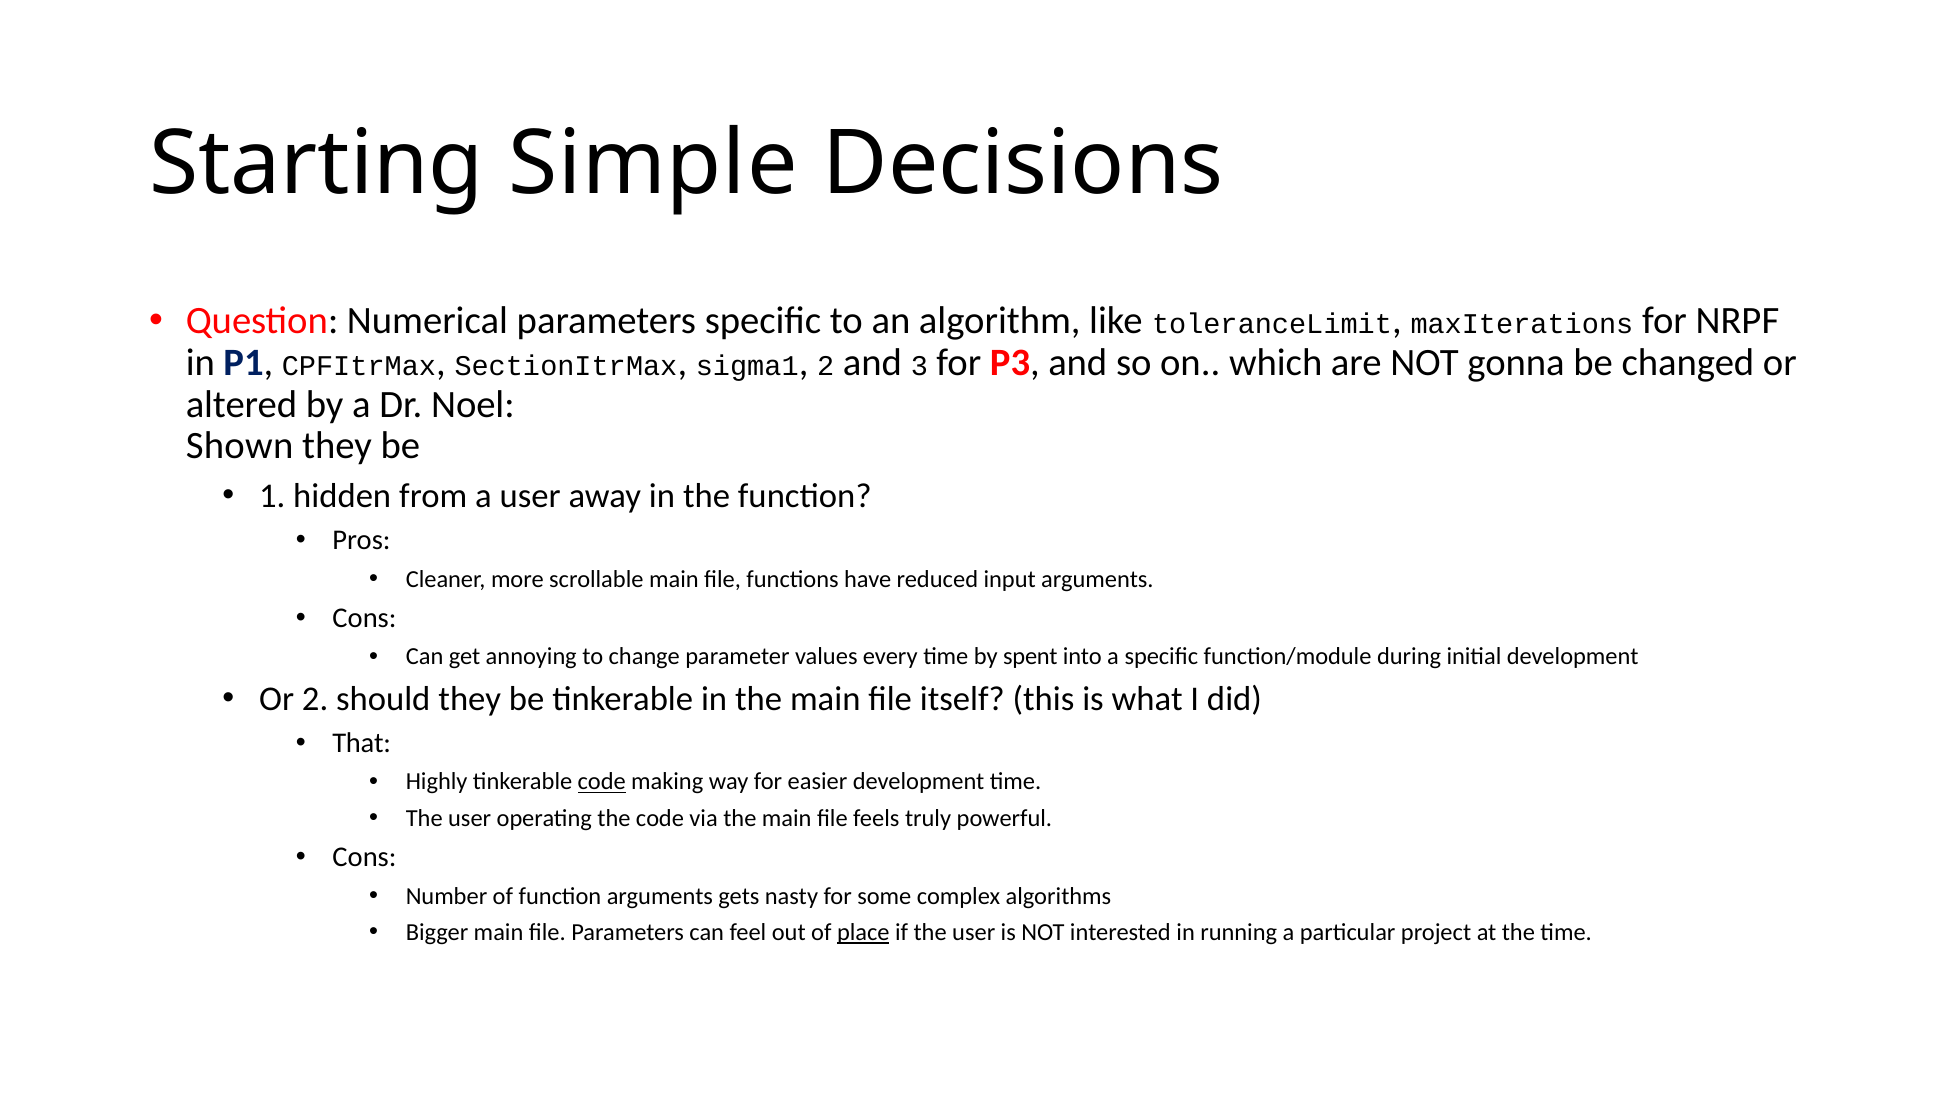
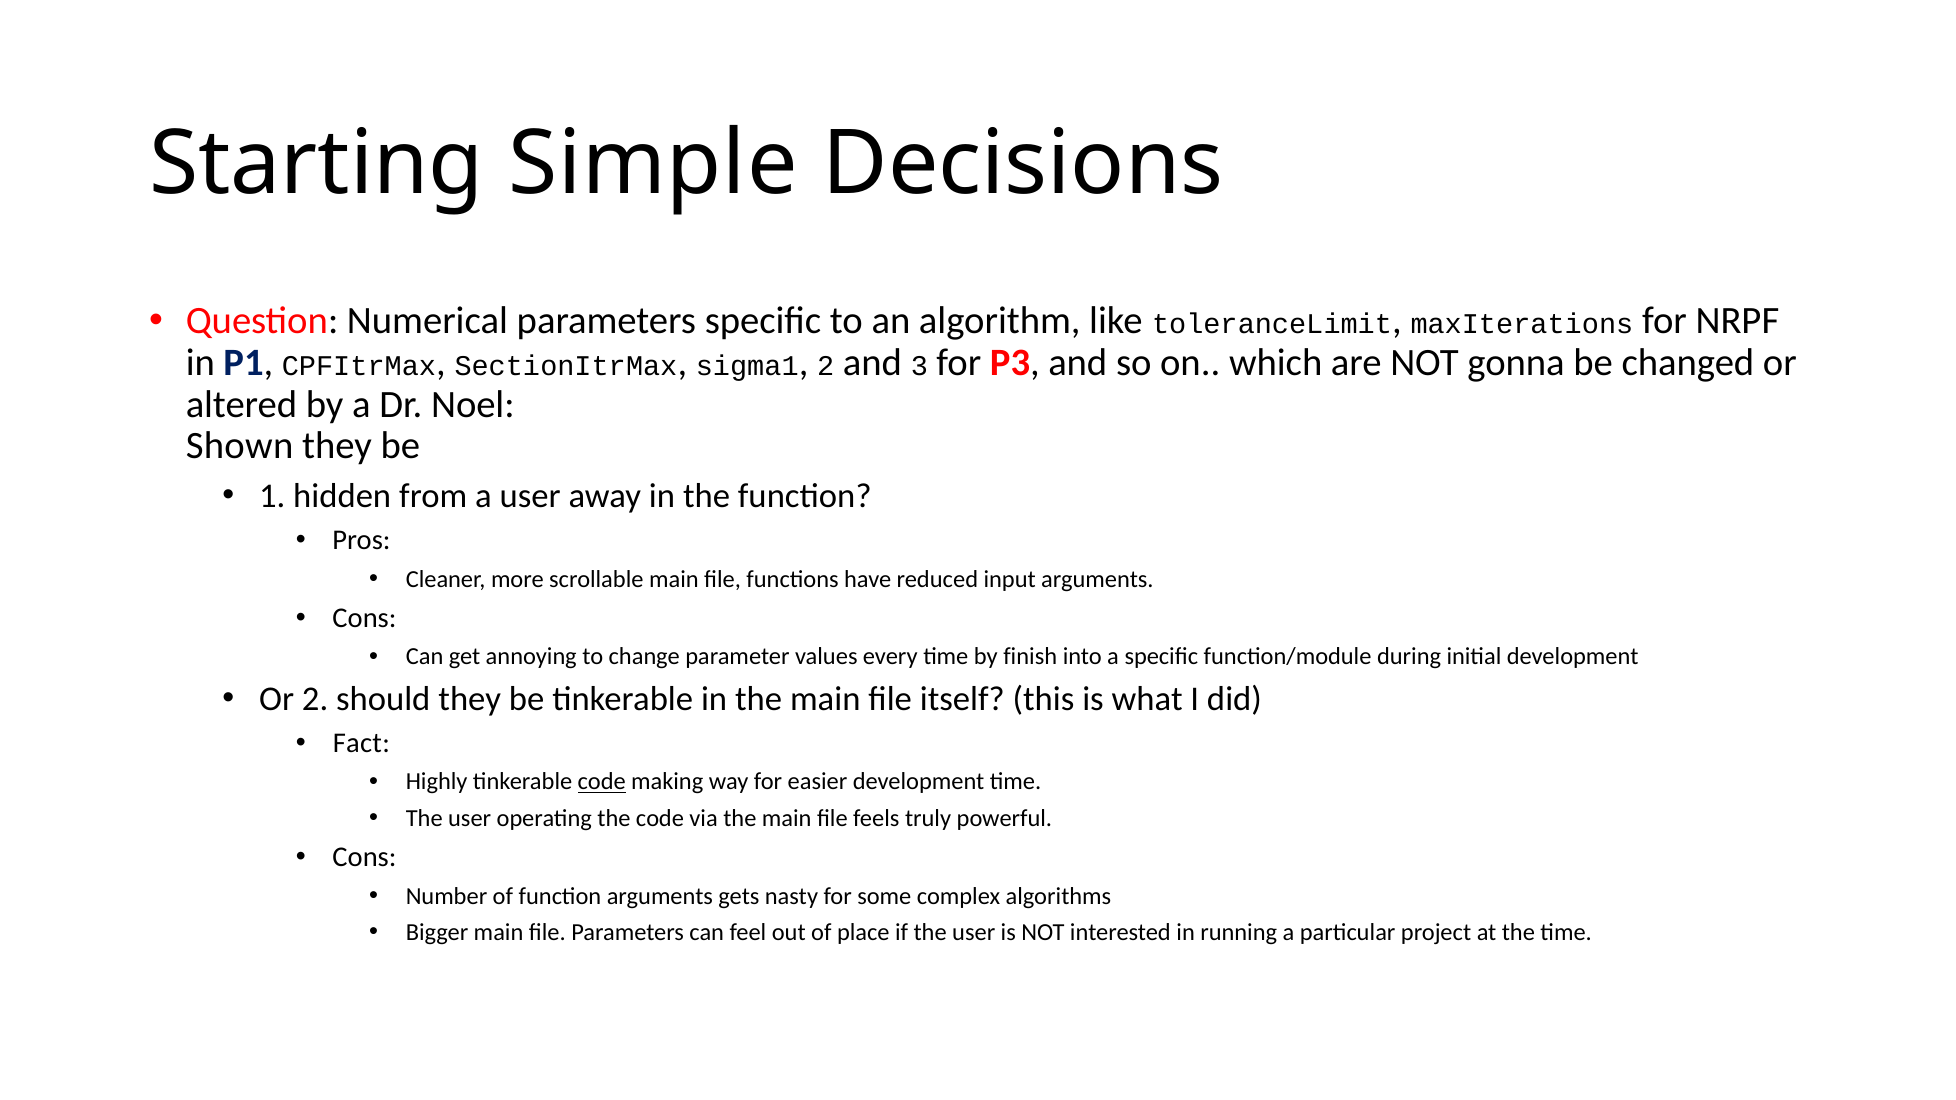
spent: spent -> finish
That: That -> Fact
place underline: present -> none
